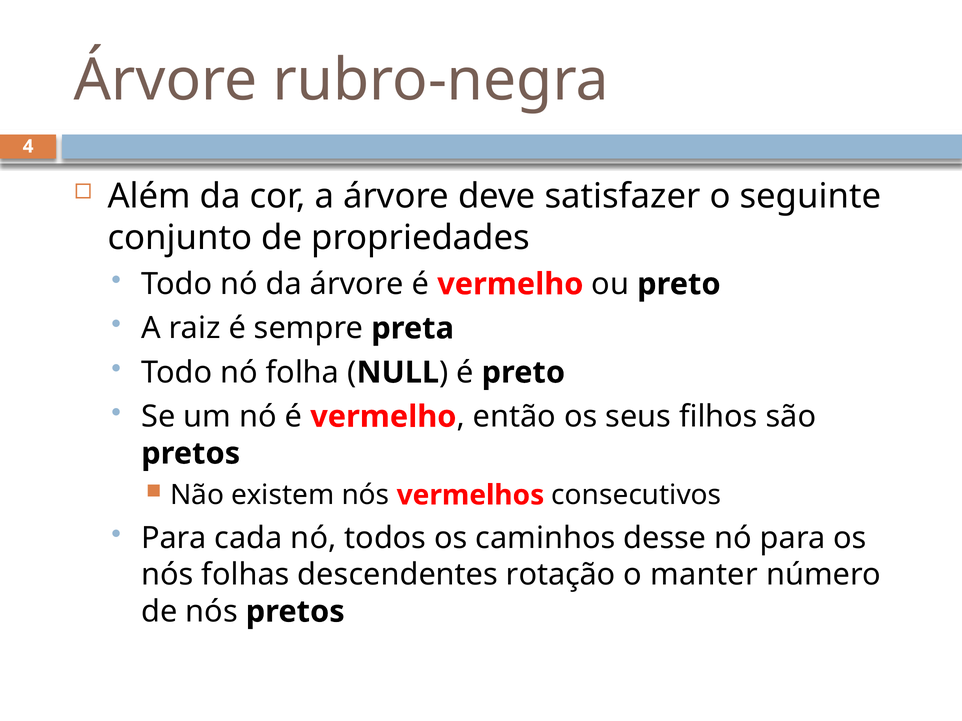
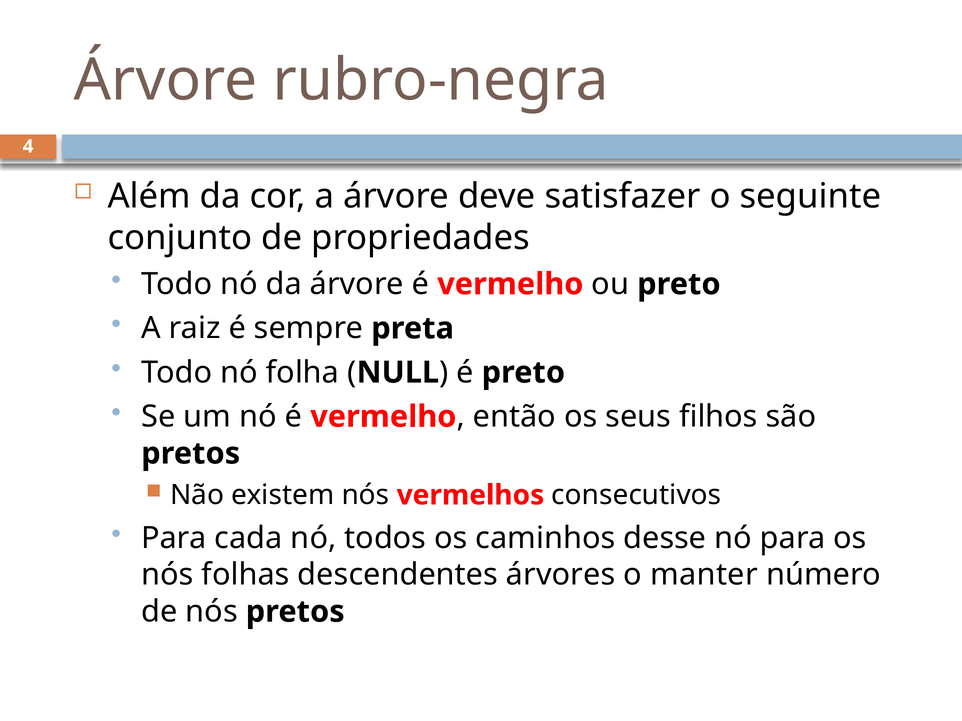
rotação: rotação -> árvores
